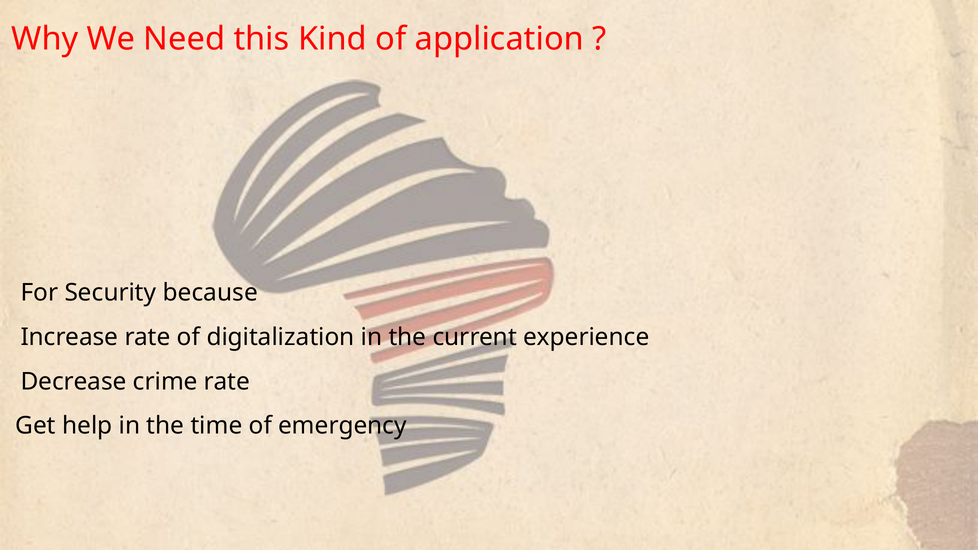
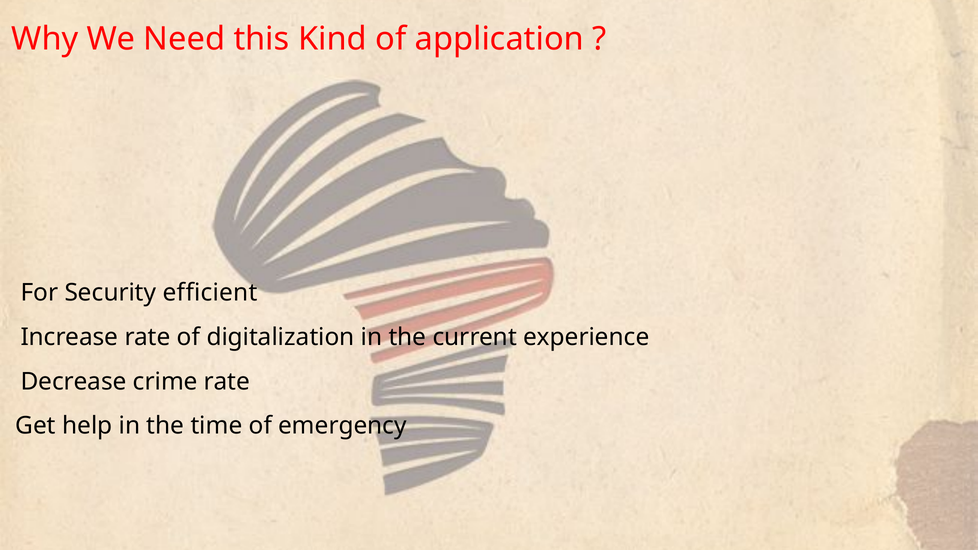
because: because -> efficient
